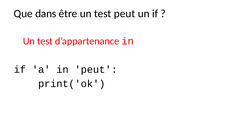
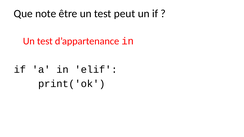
dans: dans -> note
in peut: peut -> elif
